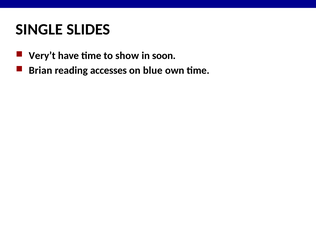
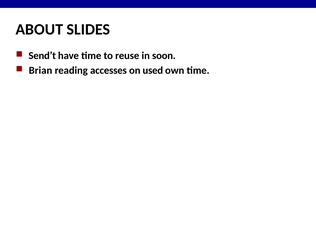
SINGLE: SINGLE -> ABOUT
Very’t: Very’t -> Send’t
show: show -> reuse
blue: blue -> used
